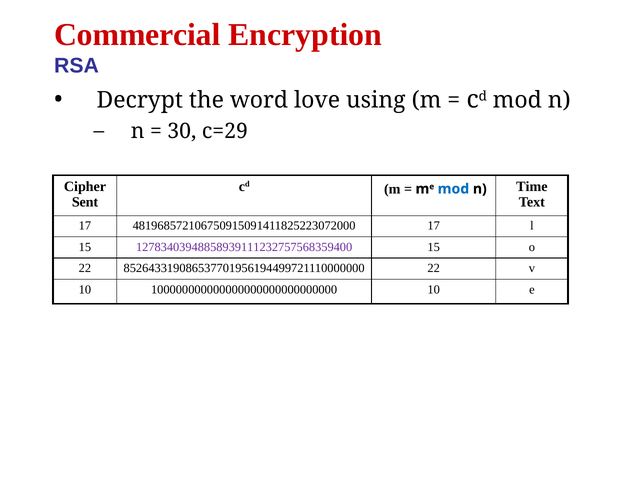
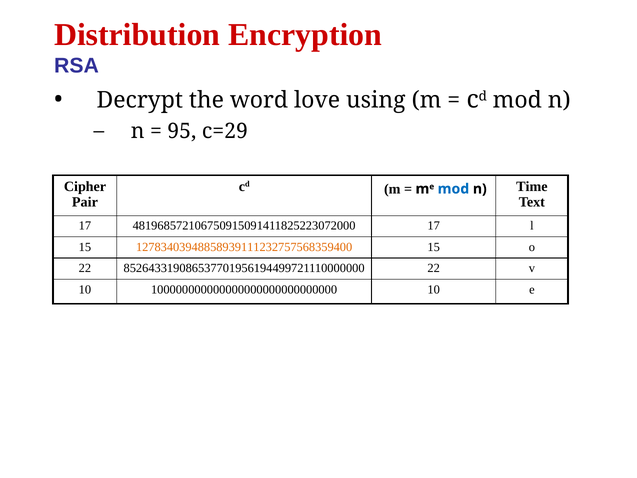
Commercial: Commercial -> Distribution
30: 30 -> 95
Sent: Sent -> Pair
12783403948858939111232757568359400 colour: purple -> orange
